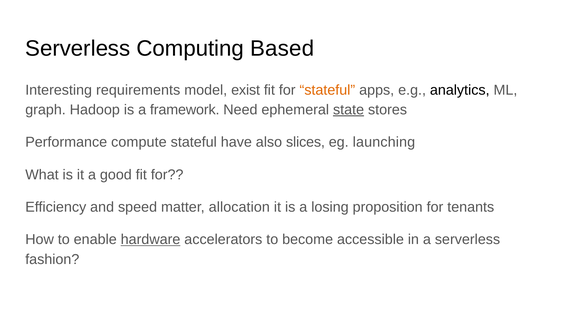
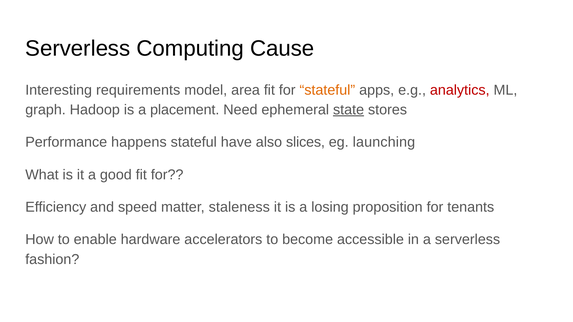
Based: Based -> Cause
exist: exist -> area
analytics colour: black -> red
framework: framework -> placement
compute: compute -> happens
allocation: allocation -> staleness
hardware underline: present -> none
